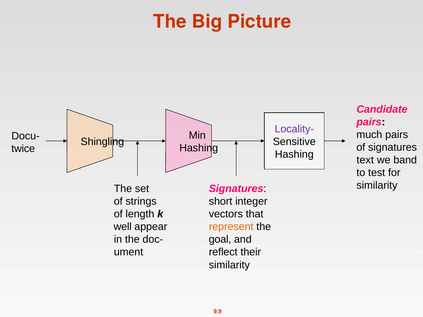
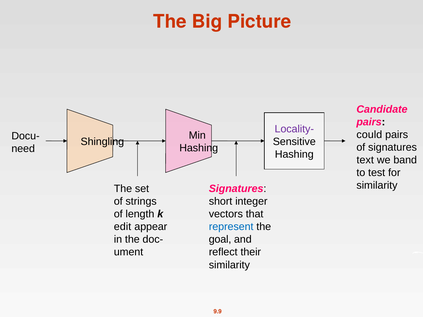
much: much -> could
twice: twice -> need
well: well -> edit
represent colour: orange -> blue
